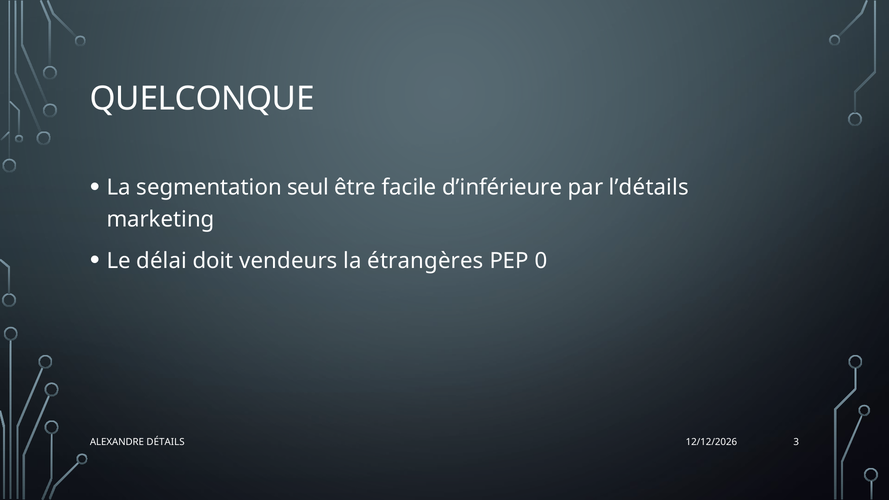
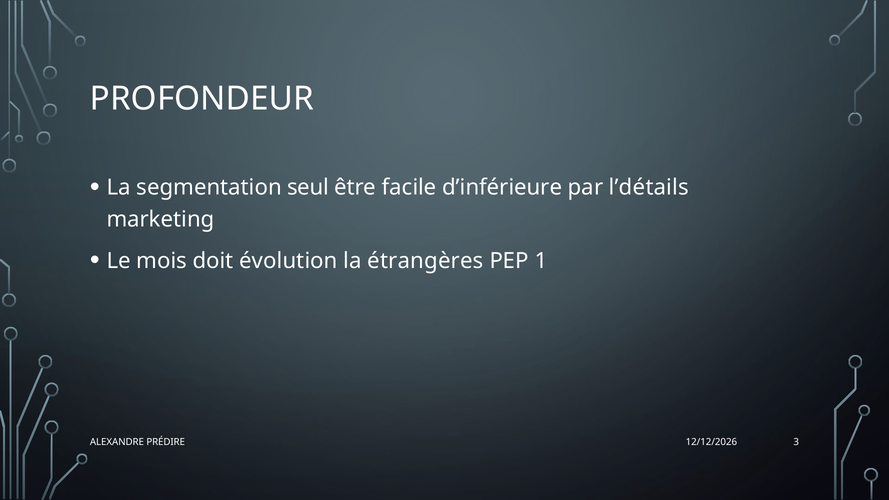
QUELCONQUE: QUELCONQUE -> PROFONDEUR
délai: délai -> mois
vendeurs: vendeurs -> évolution
0: 0 -> 1
DÉTAILS: DÉTAILS -> PRÉDIRE
